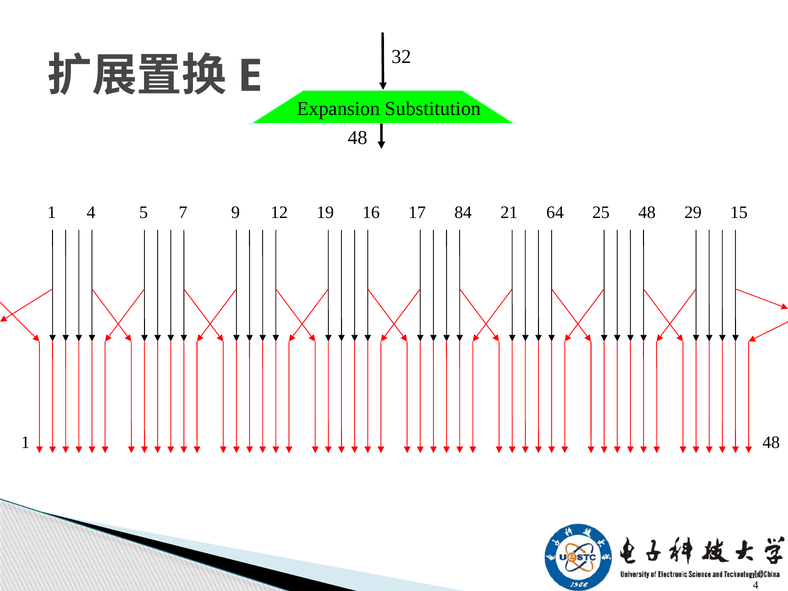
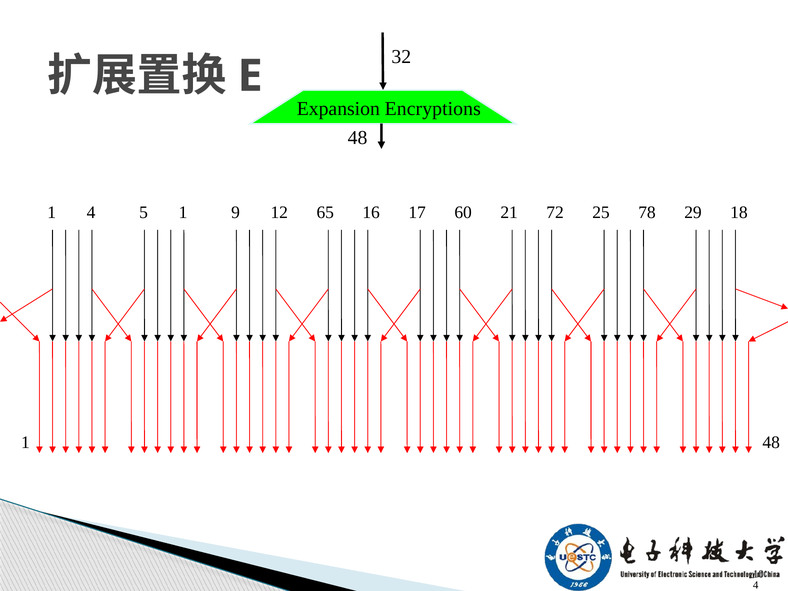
Substitution: Substitution -> Encryptions
5 7: 7 -> 1
19: 19 -> 65
84: 84 -> 60
64: 64 -> 72
25 48: 48 -> 78
15: 15 -> 18
